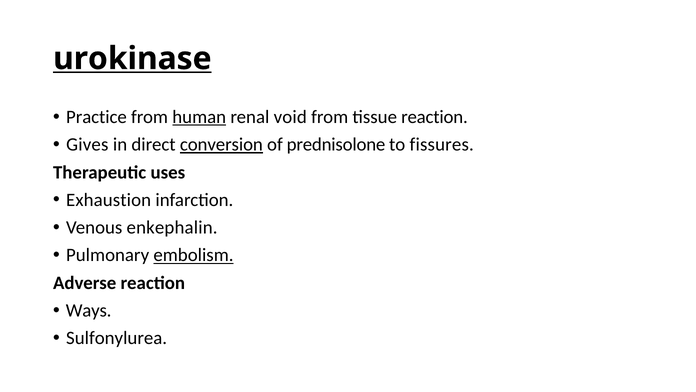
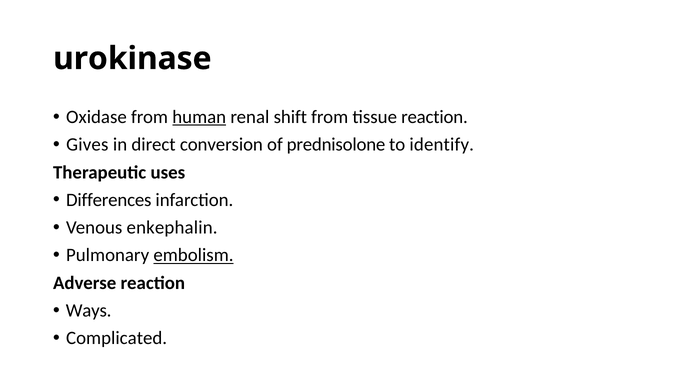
urokinase underline: present -> none
Practice: Practice -> Oxidase
void: void -> shift
conversion underline: present -> none
fissures: fissures -> identify
Exhaustion: Exhaustion -> Differences
Sulfonylurea: Sulfonylurea -> Complicated
